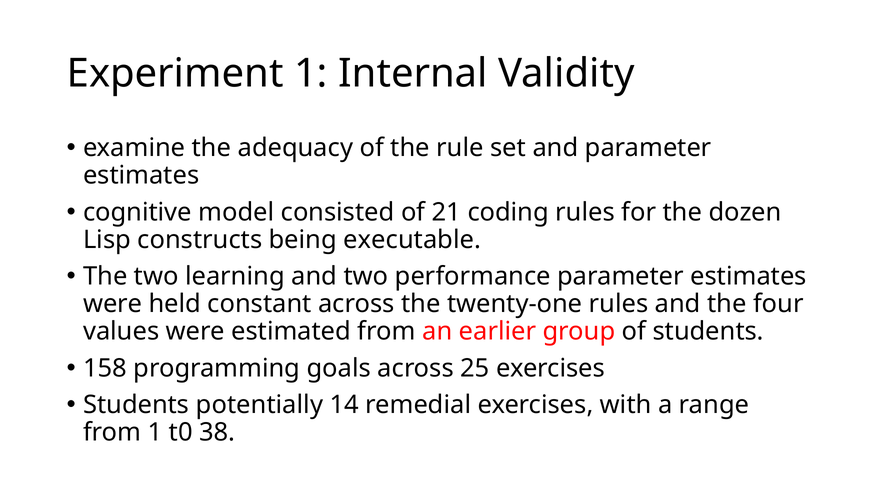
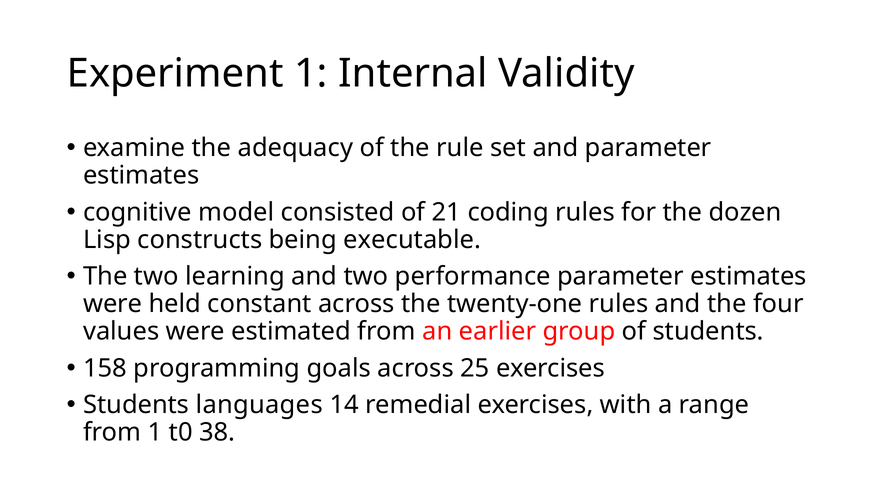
potentially: potentially -> languages
